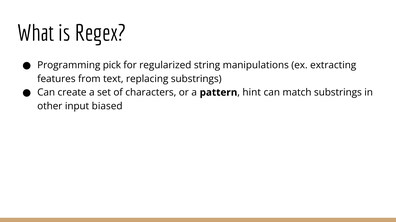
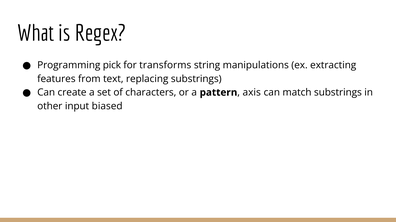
regularized: regularized -> transforms
hint: hint -> axis
